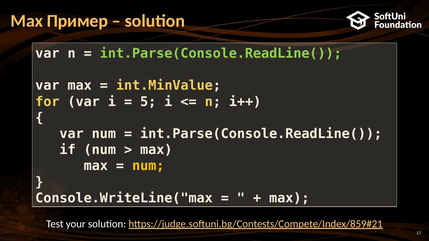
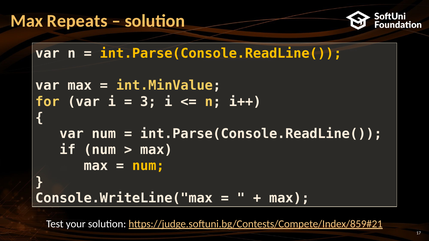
Пример: Пример -> Repeats
int.Parse(Console.ReadLine( at (221, 53) colour: light green -> yellow
5: 5 -> 3
